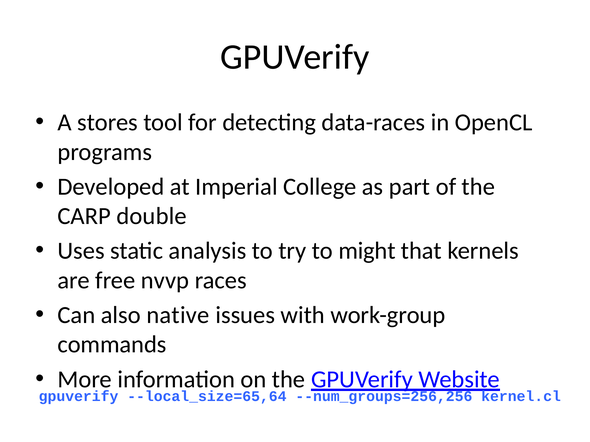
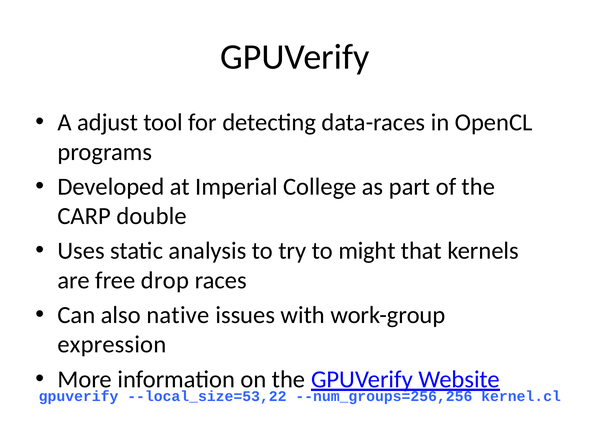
stores: stores -> adjust
nvvp: nvvp -> drop
commands: commands -> expression
--local_size=65,64: --local_size=65,64 -> --local_size=53,22
